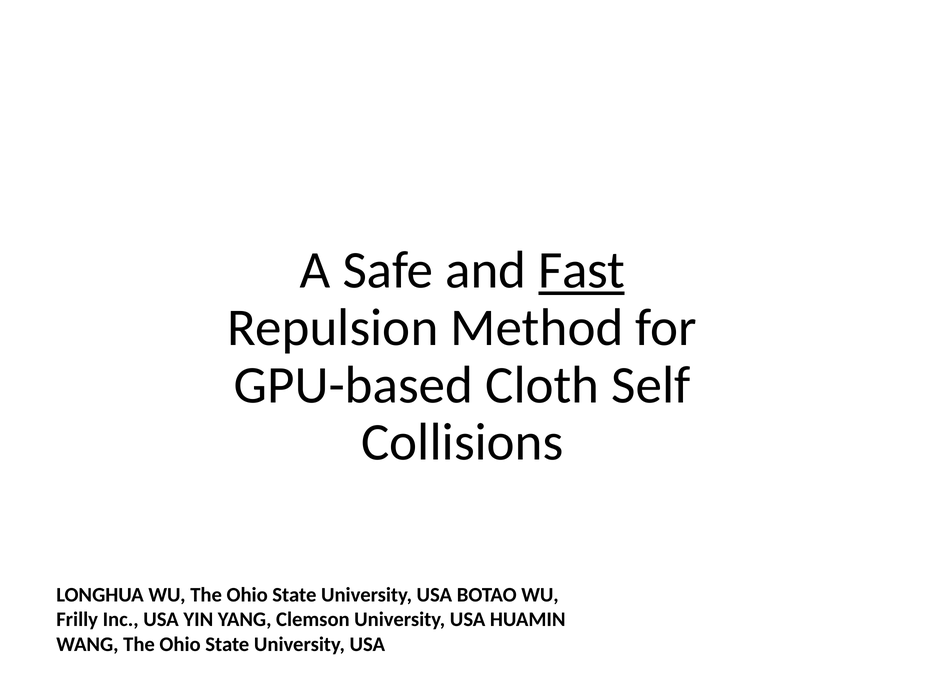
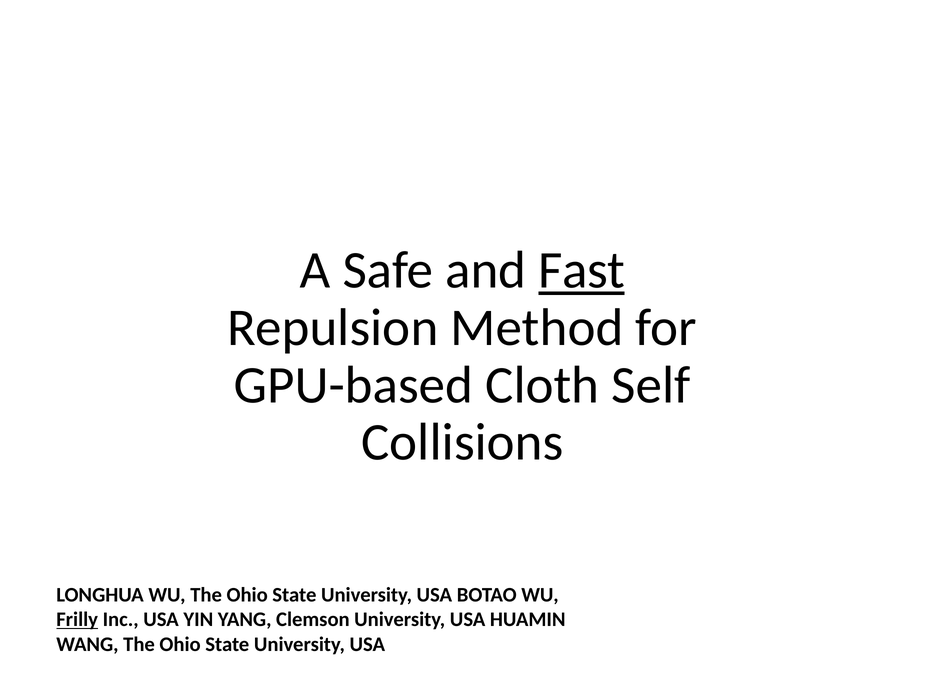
Frilly underline: none -> present
